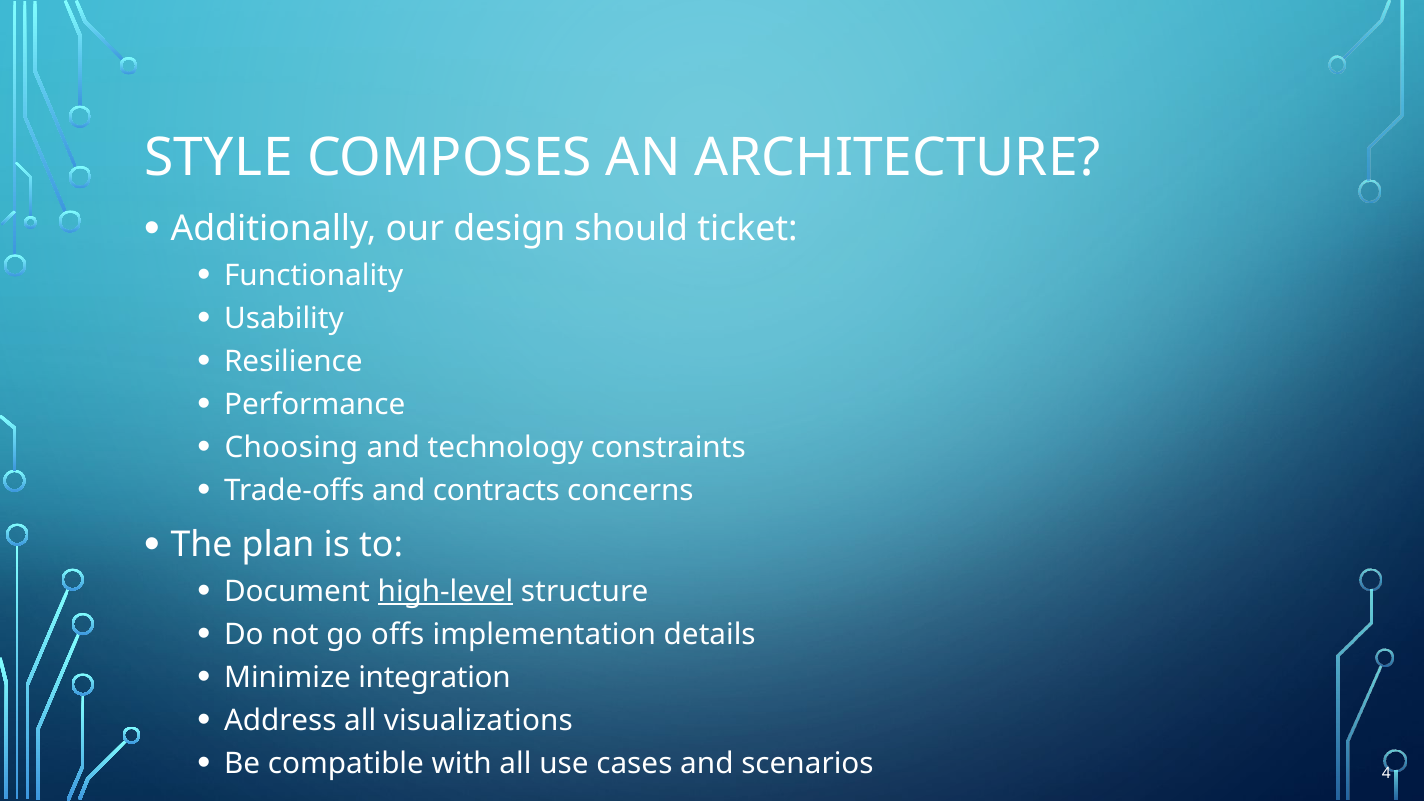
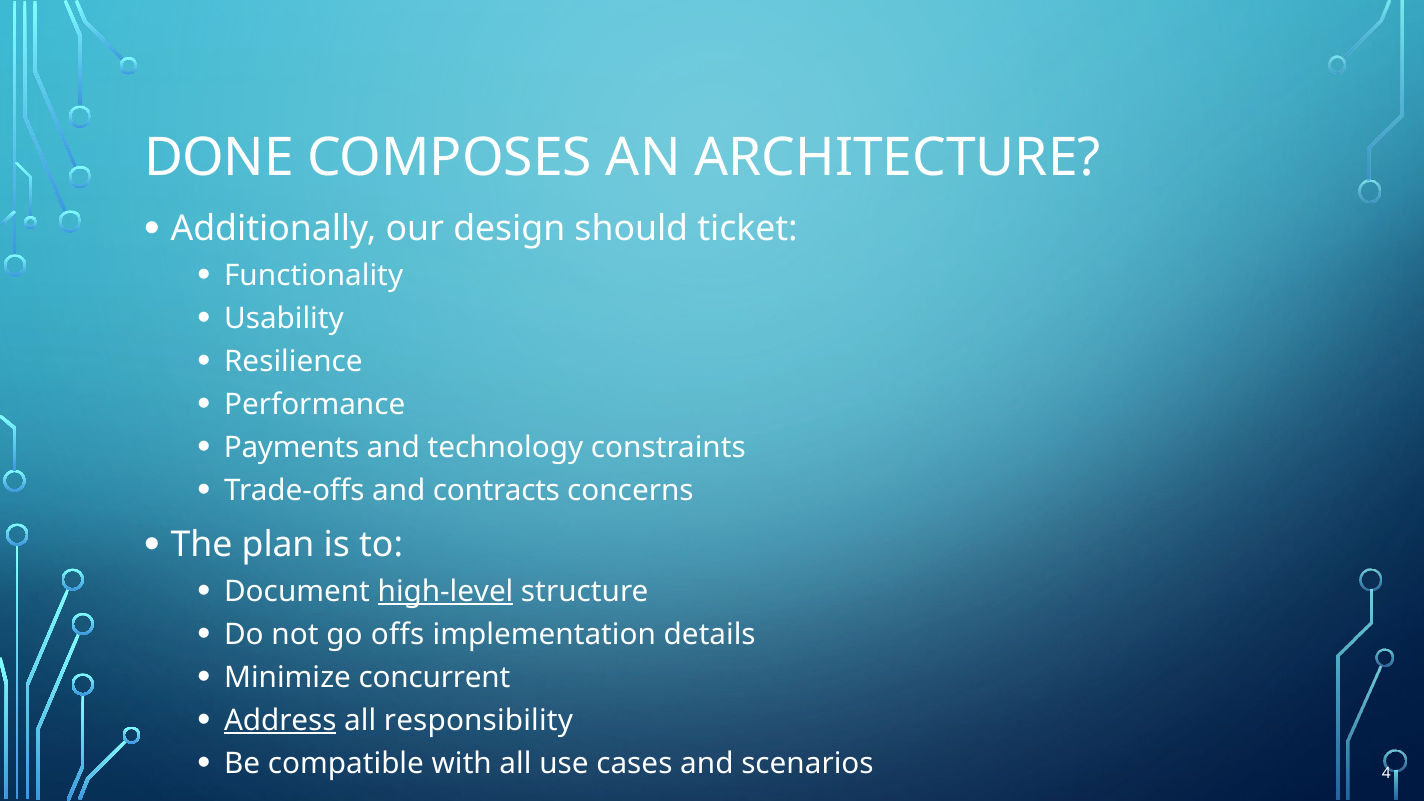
STYLE: STYLE -> DONE
Choosing: Choosing -> Payments
integration: integration -> concurrent
Address underline: none -> present
visualizations: visualizations -> responsibility
